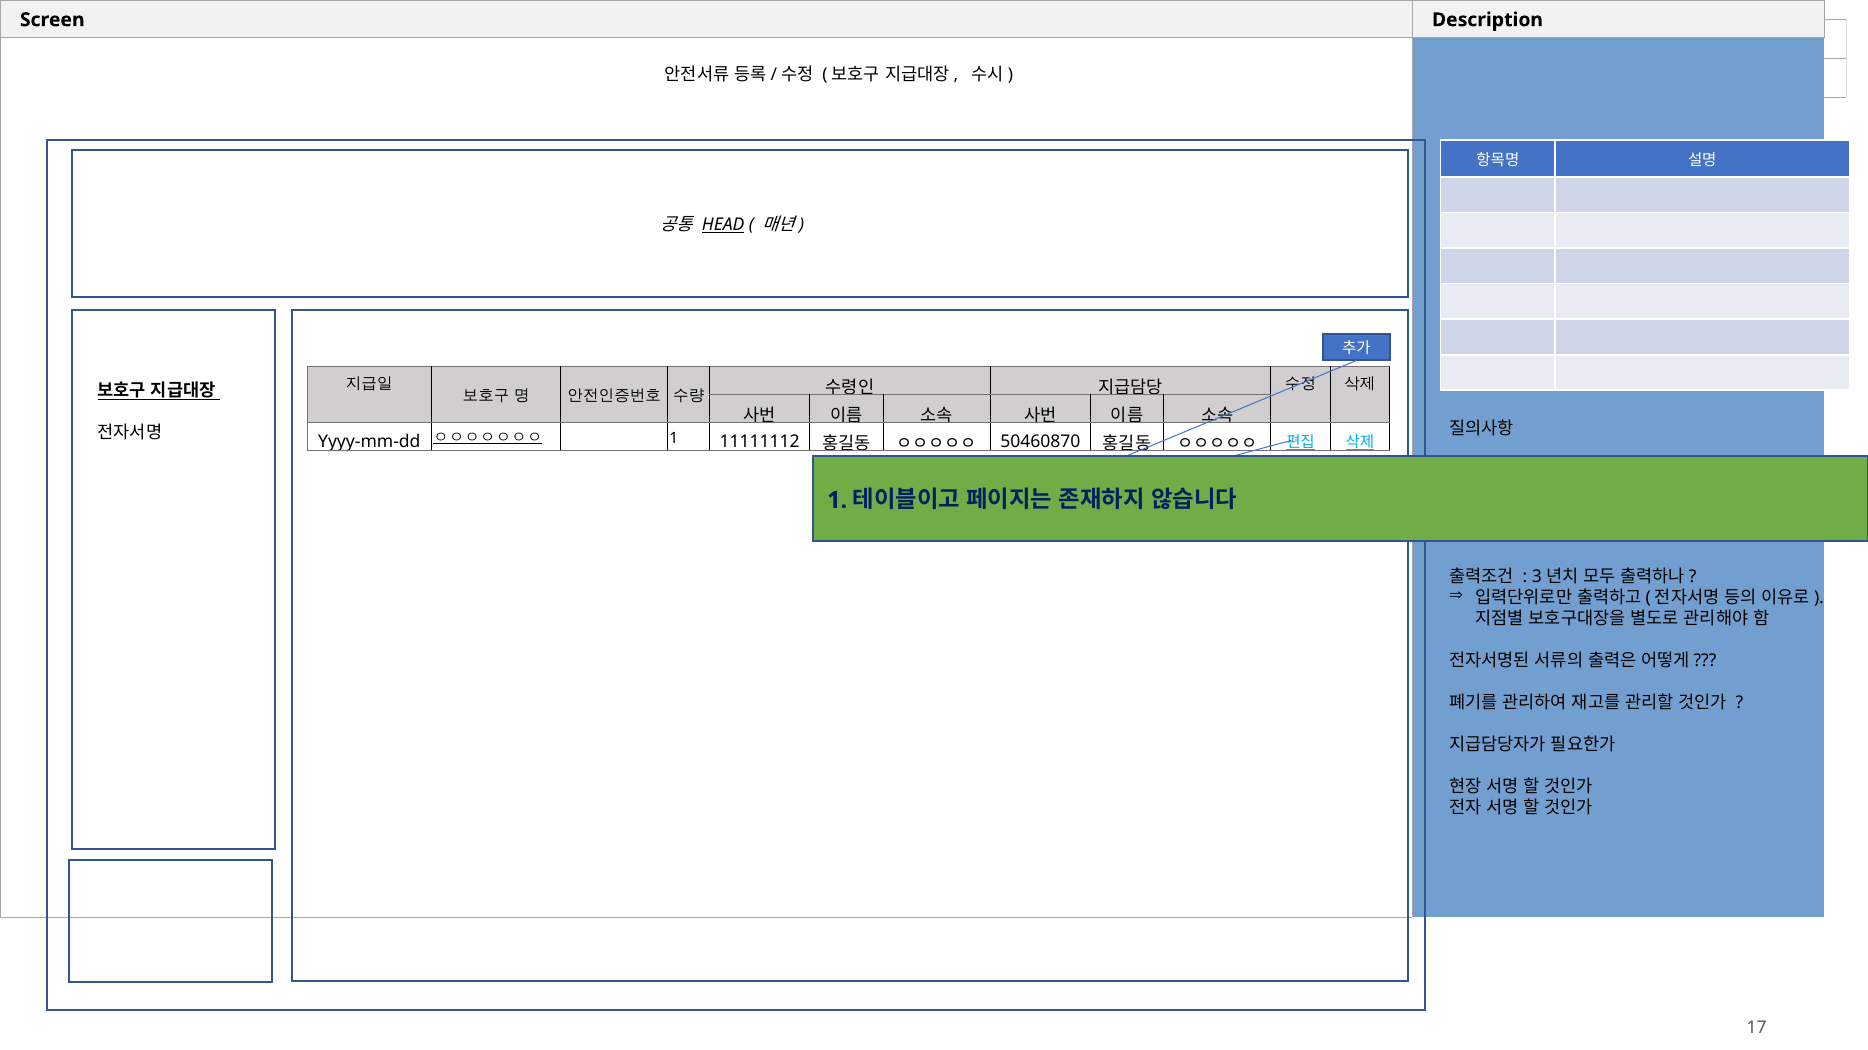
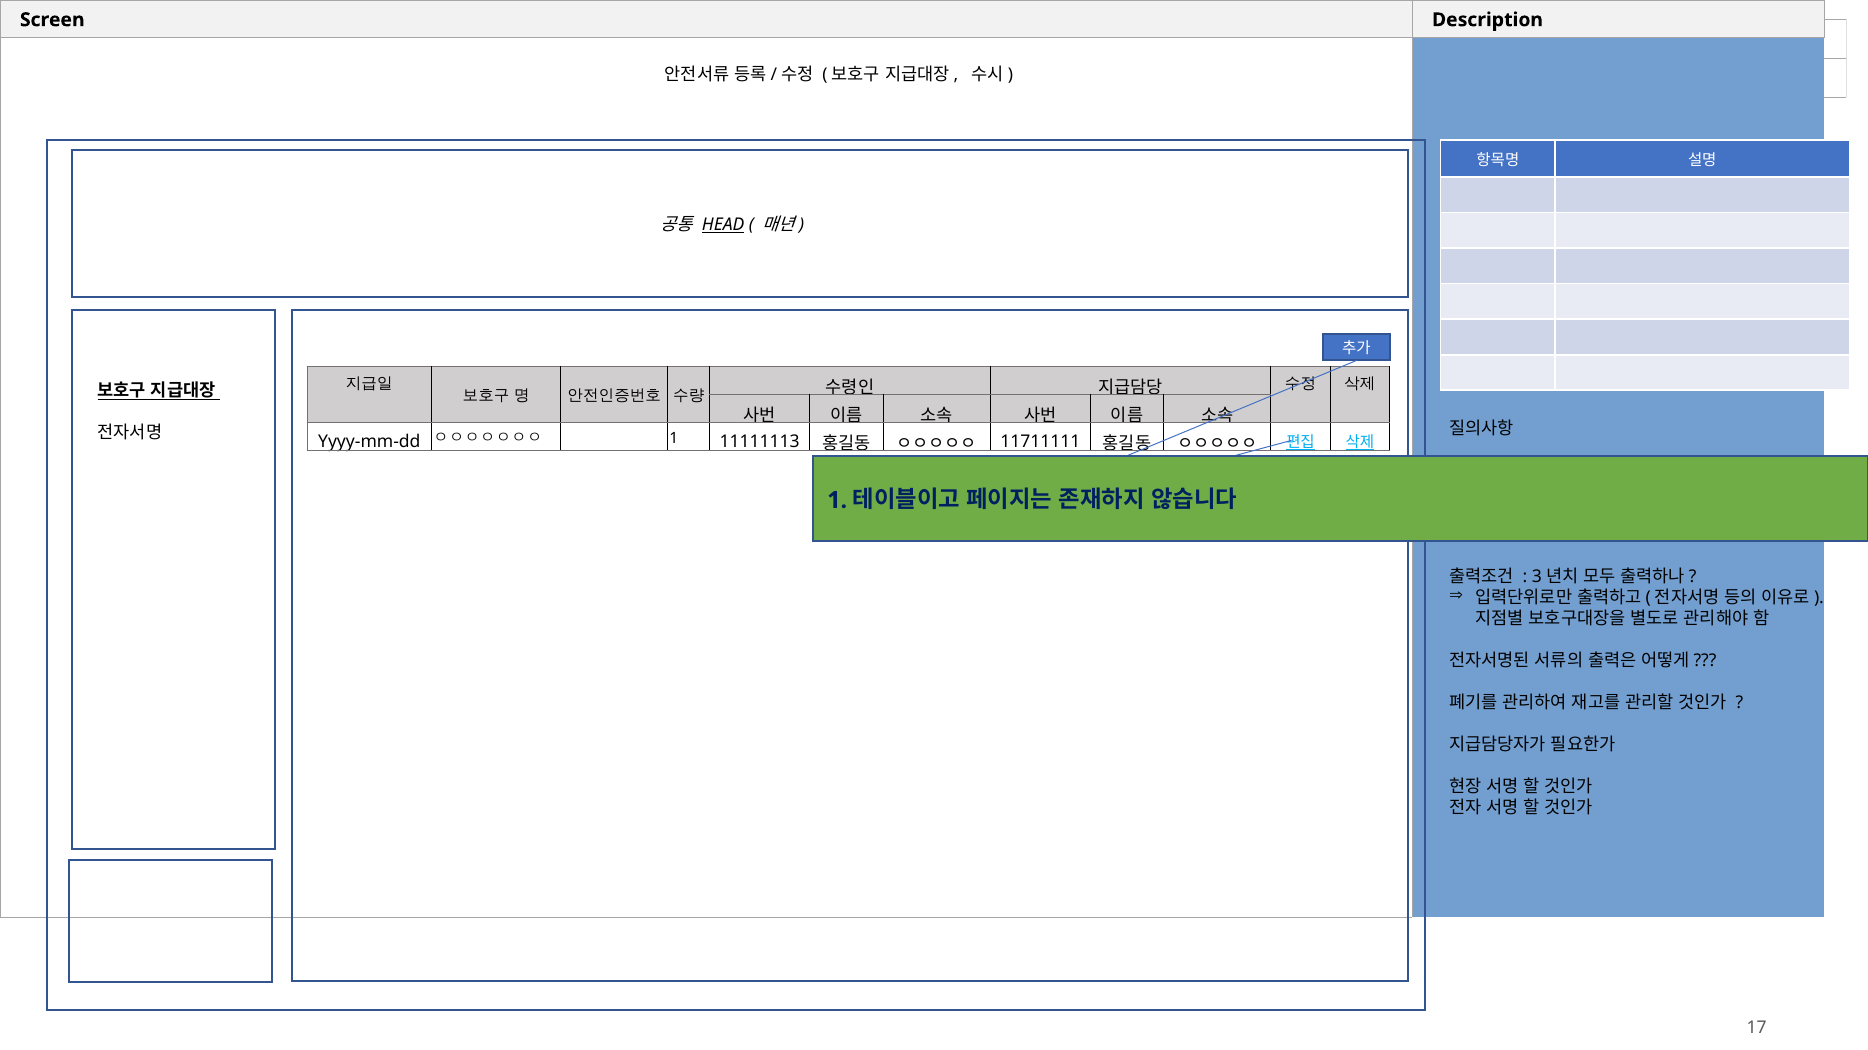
ㅇㅇㅇㅇㅇㅇㅇ underline: present -> none
11111112: 11111112 -> 11111113
50460870: 50460870 -> 11711111
